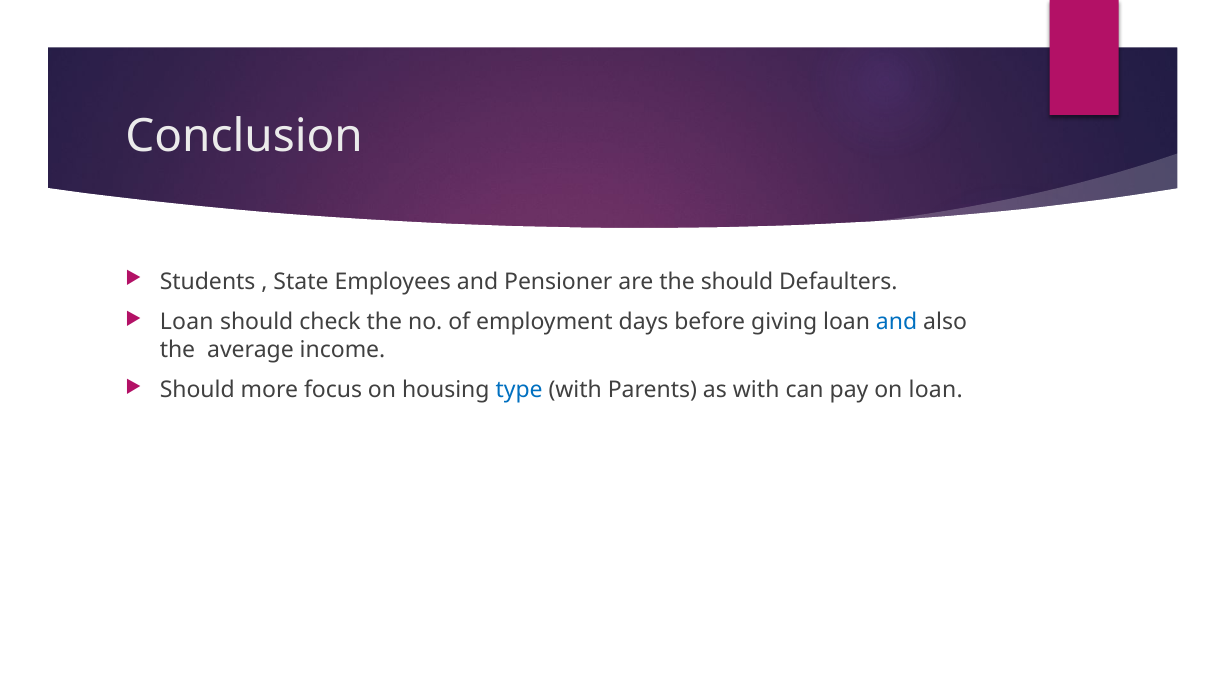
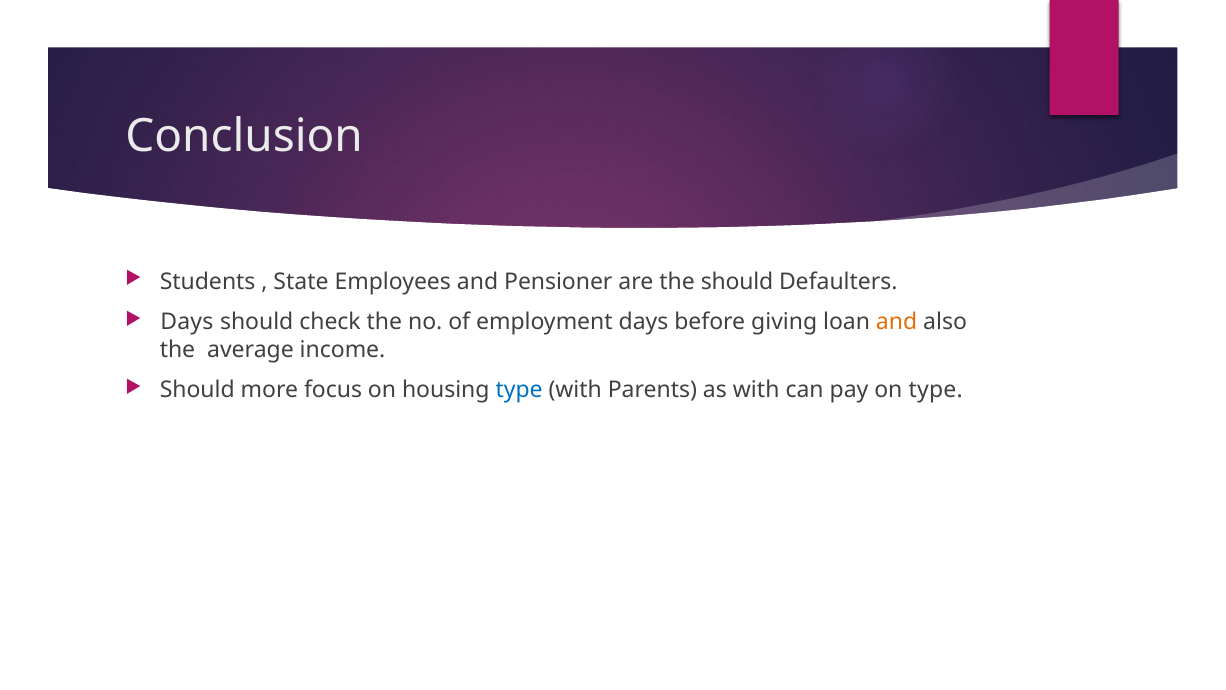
Loan at (187, 322): Loan -> Days
and at (897, 322) colour: blue -> orange
on loan: loan -> type
